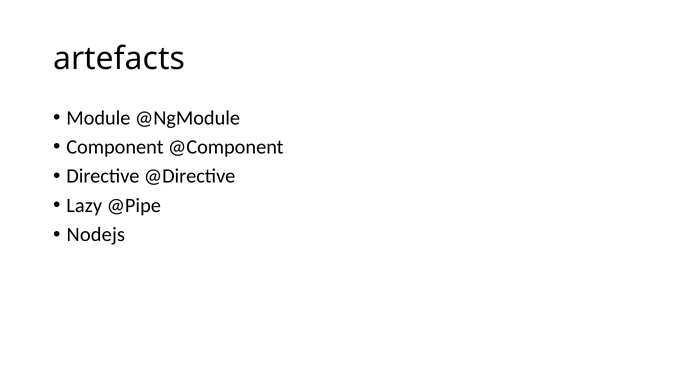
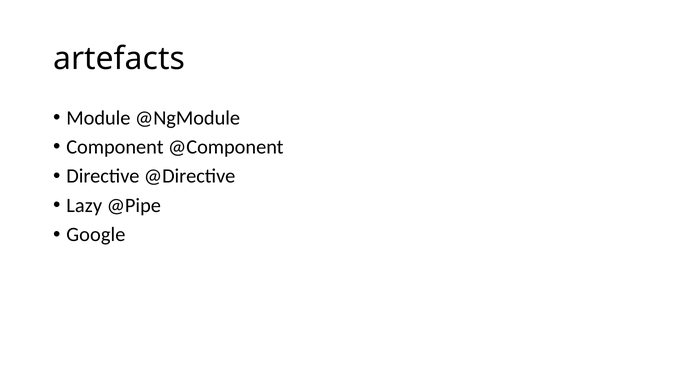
Nodejs: Nodejs -> Google
